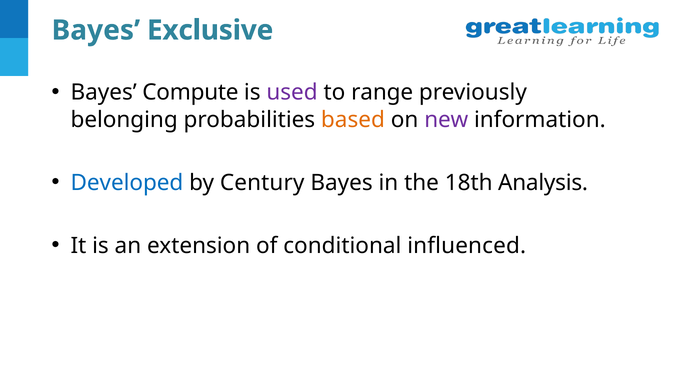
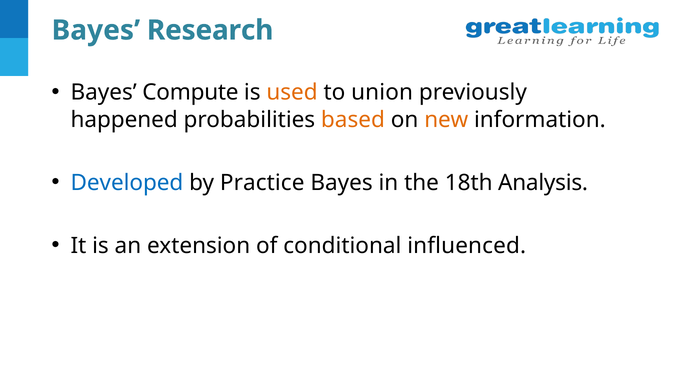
Exclusive: Exclusive -> Research
used colour: purple -> orange
range: range -> union
belonging: belonging -> happened
new colour: purple -> orange
Century: Century -> Practice
